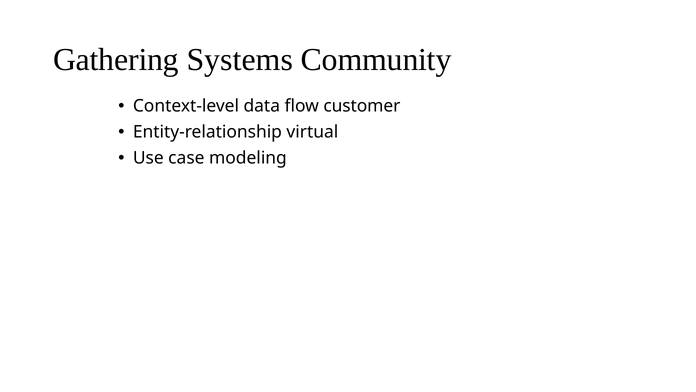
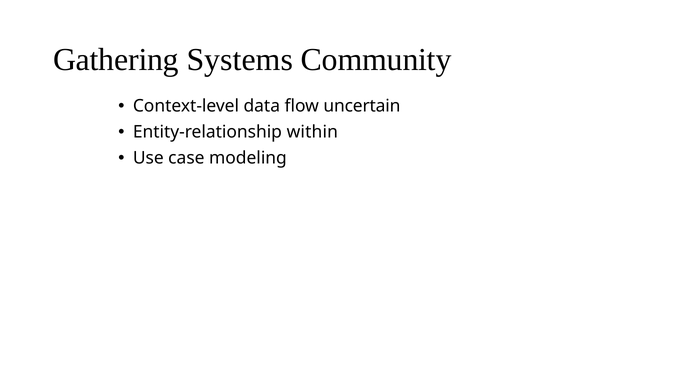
customer: customer -> uncertain
virtual: virtual -> within
